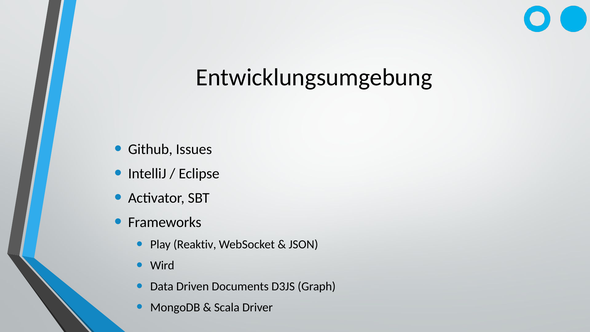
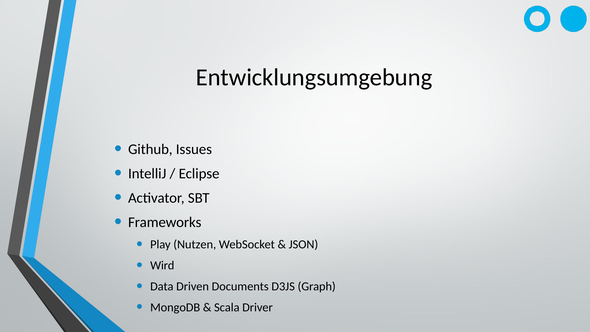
Reaktiv: Reaktiv -> Nutzen
